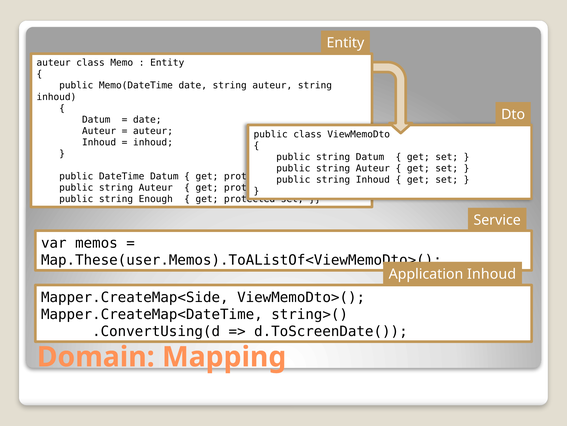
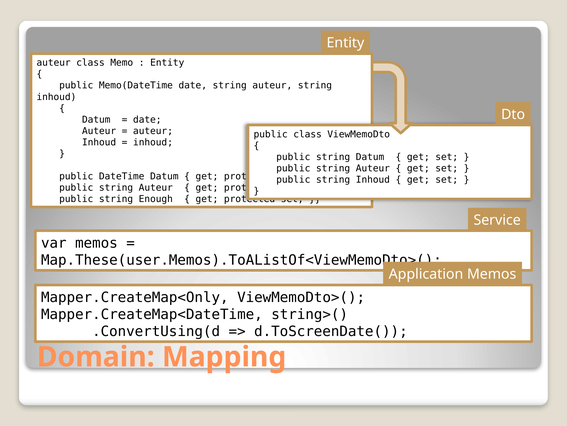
Application Inhoud: Inhoud -> Memos
Mapper.CreateMap<Side: Mapper.CreateMap<Side -> Mapper.CreateMap<Only
